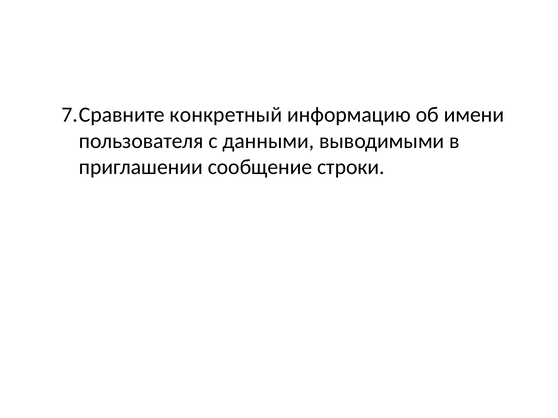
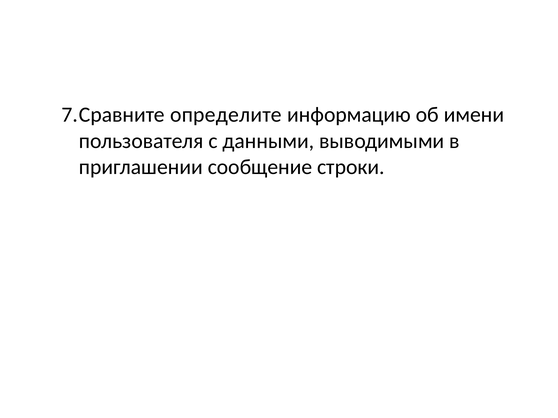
конкретный: конкретный -> определите
